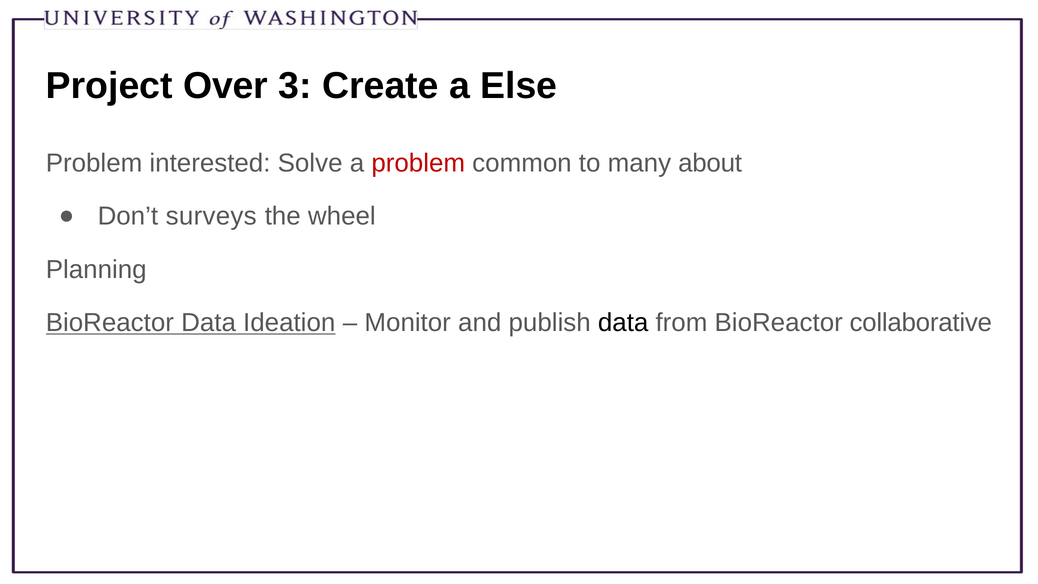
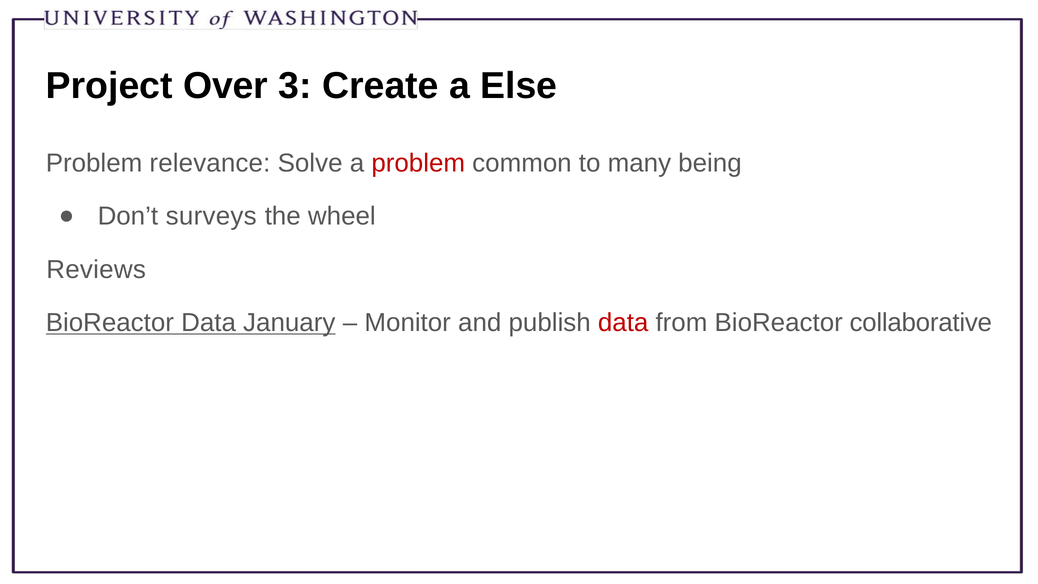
interested: interested -> relevance
about: about -> being
Planning: Planning -> Reviews
Ideation: Ideation -> January
data at (623, 322) colour: black -> red
